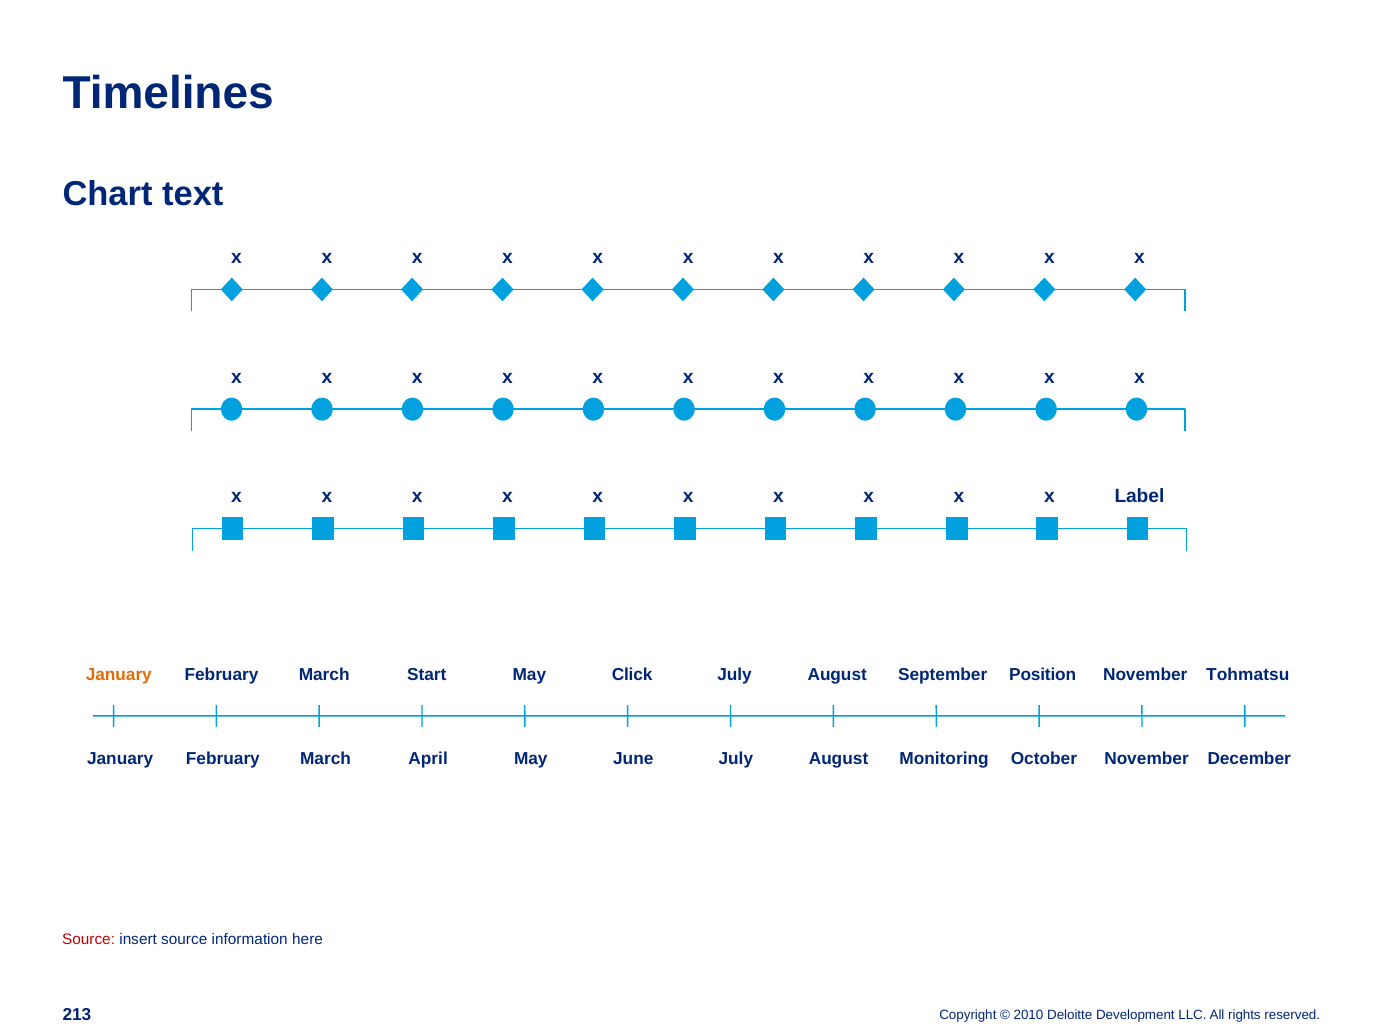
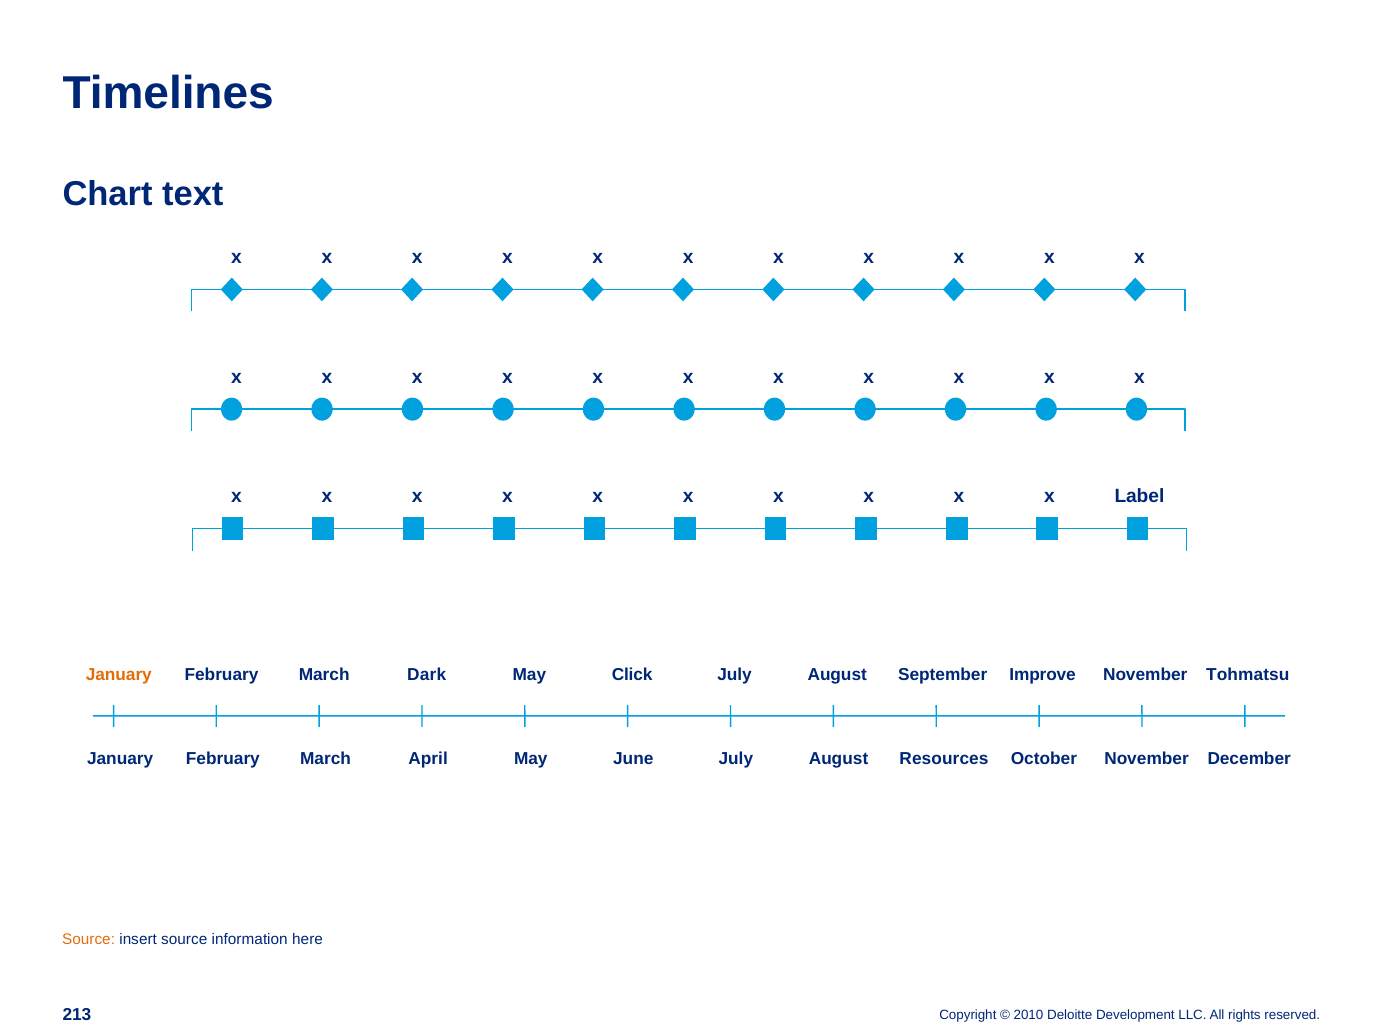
Start: Start -> Dark
Position: Position -> Improve
Monitoring: Monitoring -> Resources
Source at (89, 940) colour: red -> orange
